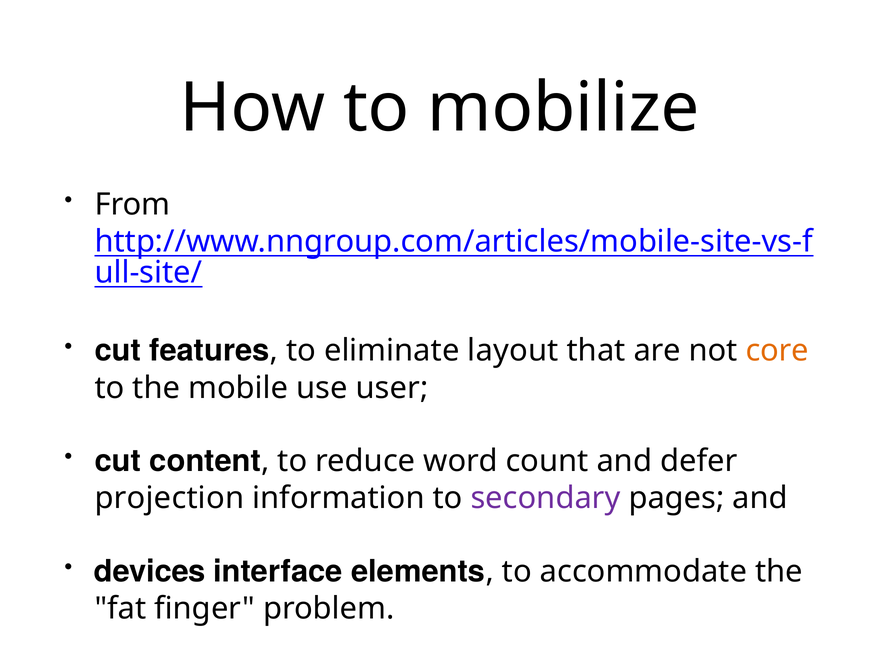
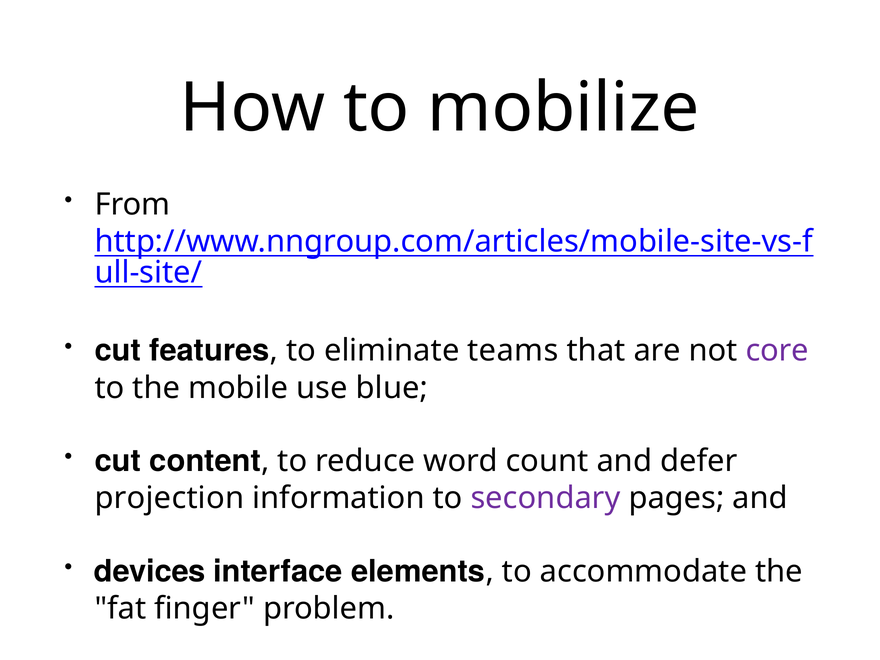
layout: layout -> teams
core colour: orange -> purple
user: user -> blue
